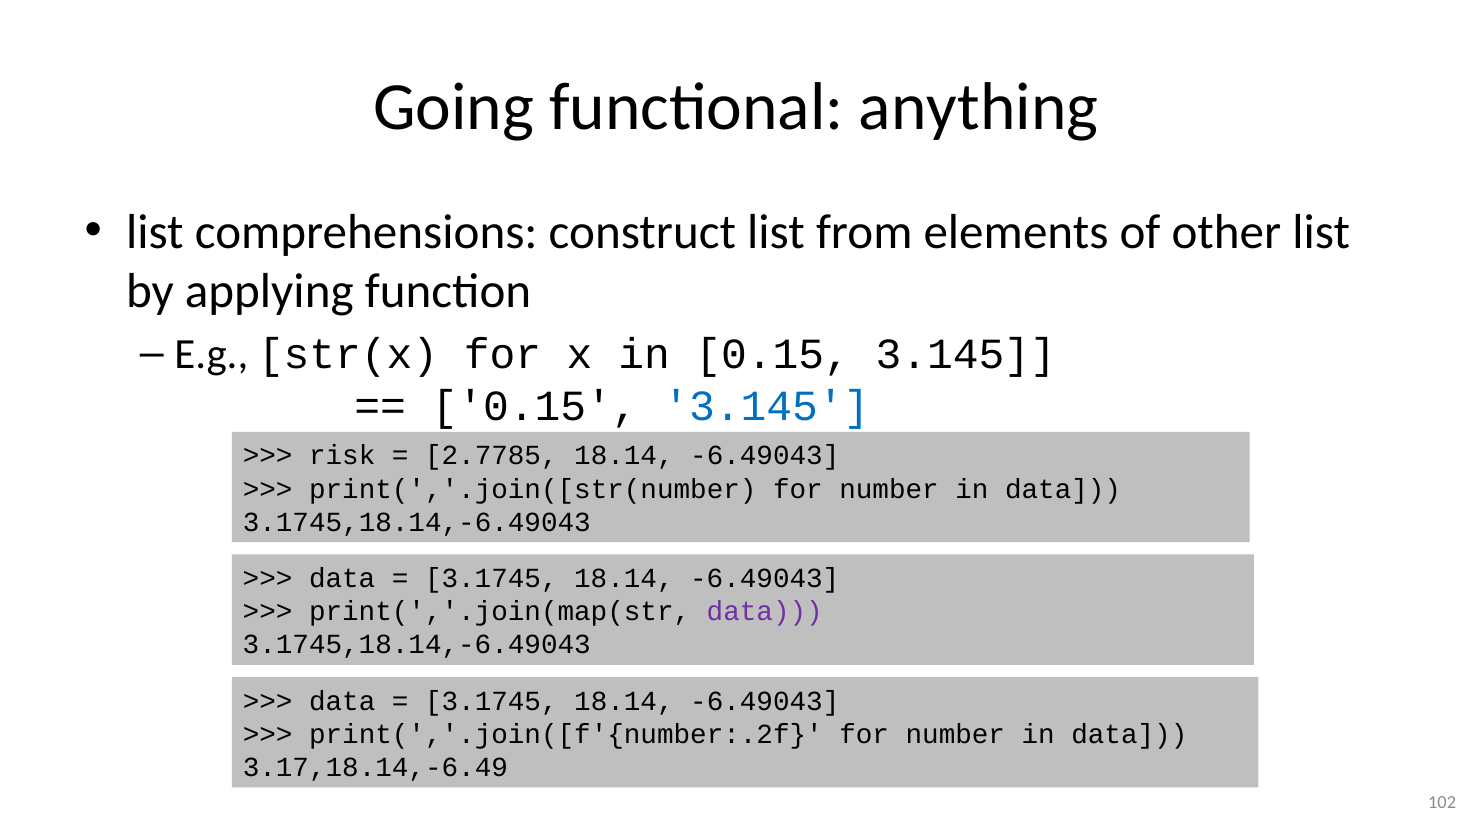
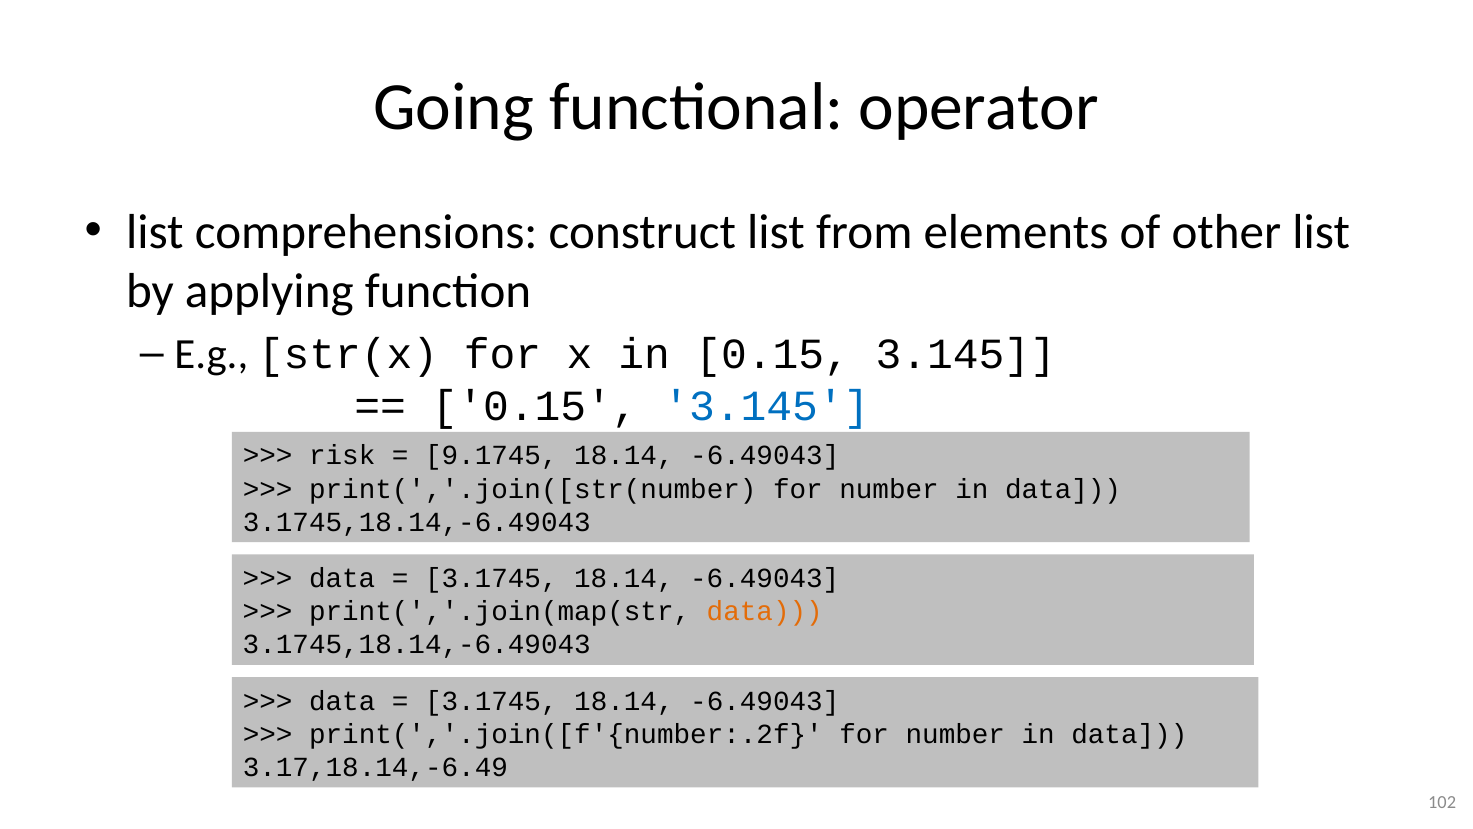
anything: anything -> operator
2.7785: 2.7785 -> 9.1745
data at (765, 611) colour: purple -> orange
